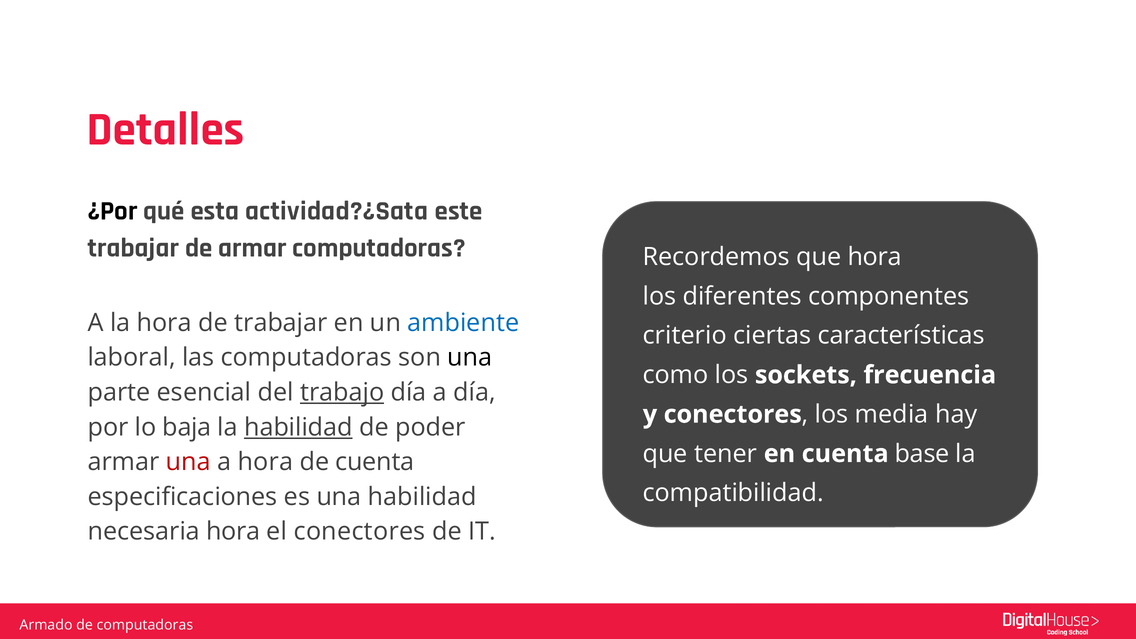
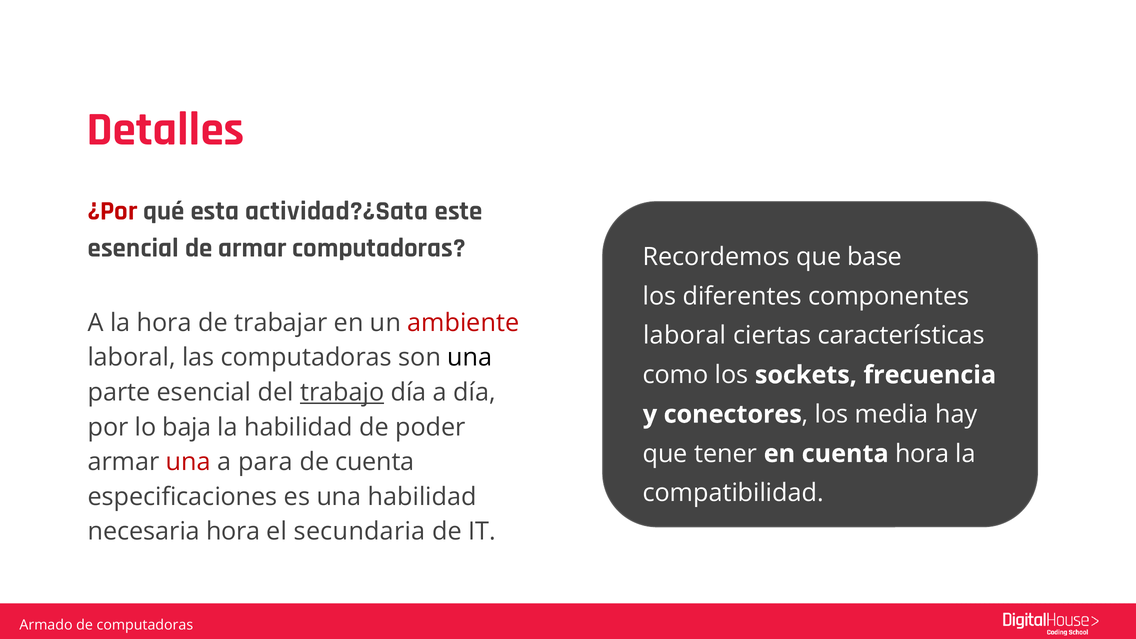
¿Por colour: black -> red
trabajar at (133, 248): trabajar -> esencial
que hora: hora -> base
ambiente colour: blue -> red
criterio at (685, 336): criterio -> laboral
habilidad at (298, 427) underline: present -> none
cuenta base: base -> hora
a hora: hora -> para
el conectores: conectores -> secundaria
